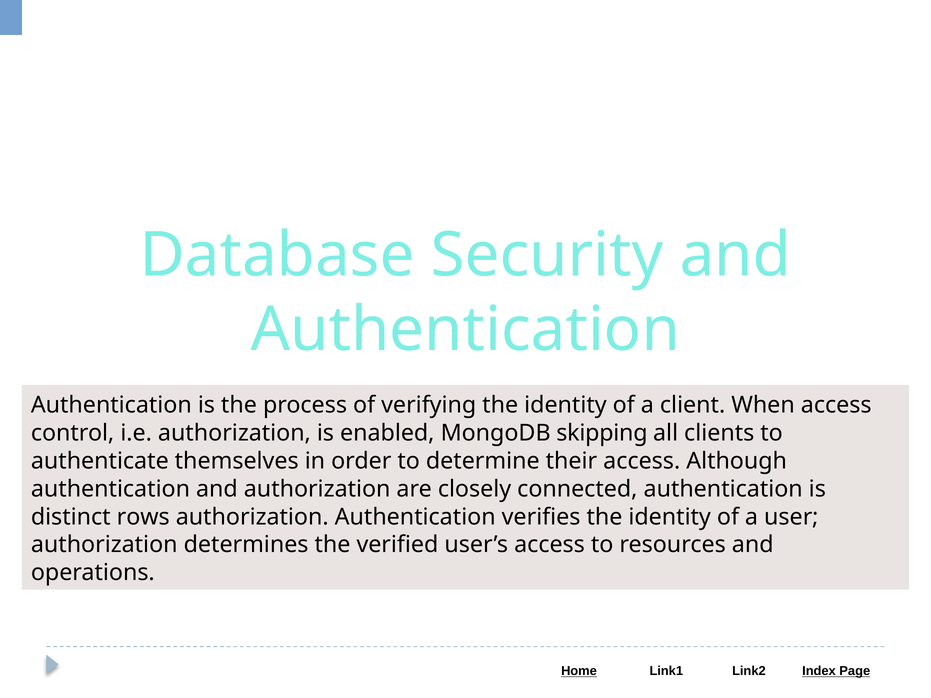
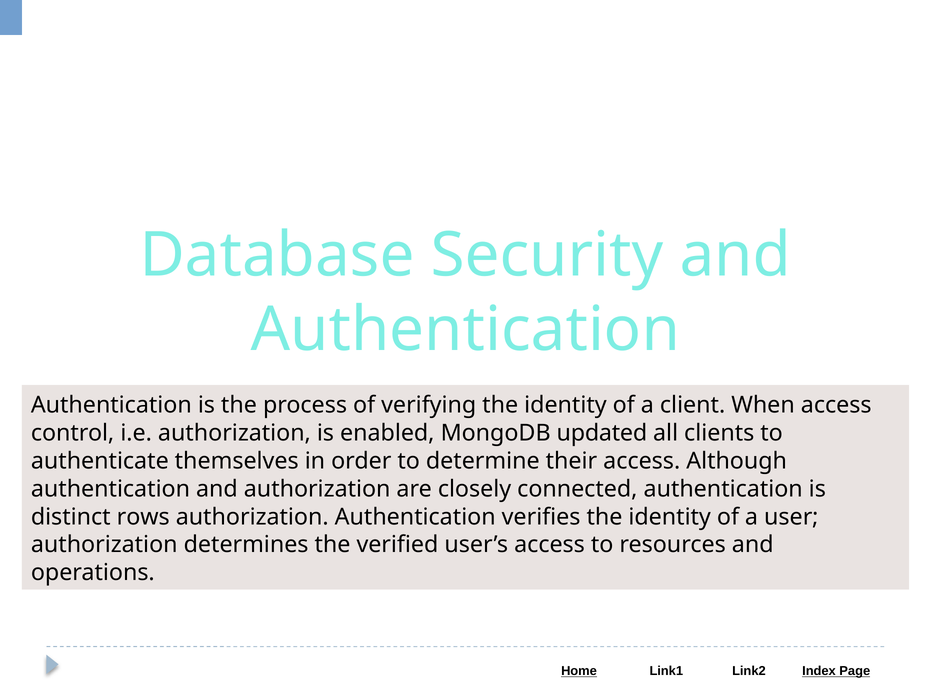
skipping: skipping -> updated
